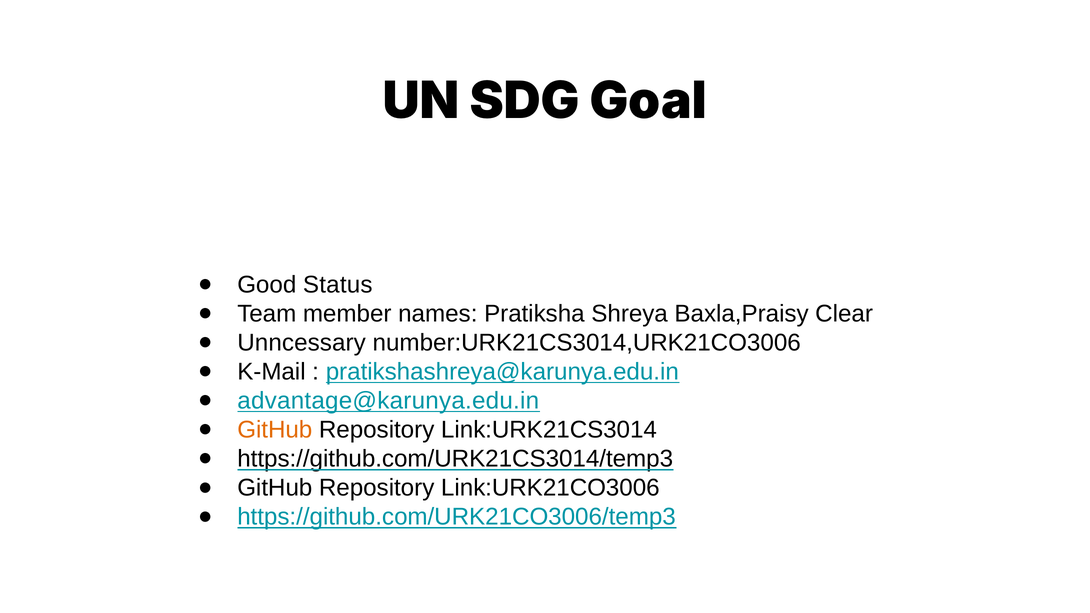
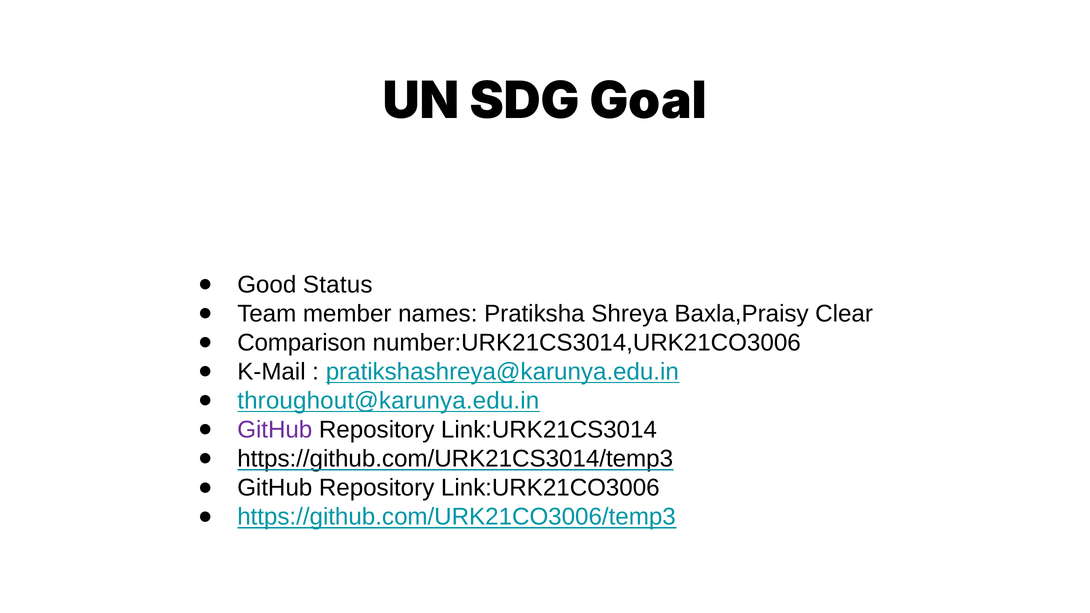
Unncessary: Unncessary -> Comparison
advantage@karunya.edu.in: advantage@karunya.edu.in -> throughout@karunya.edu.in
GitHub at (275, 430) colour: orange -> purple
